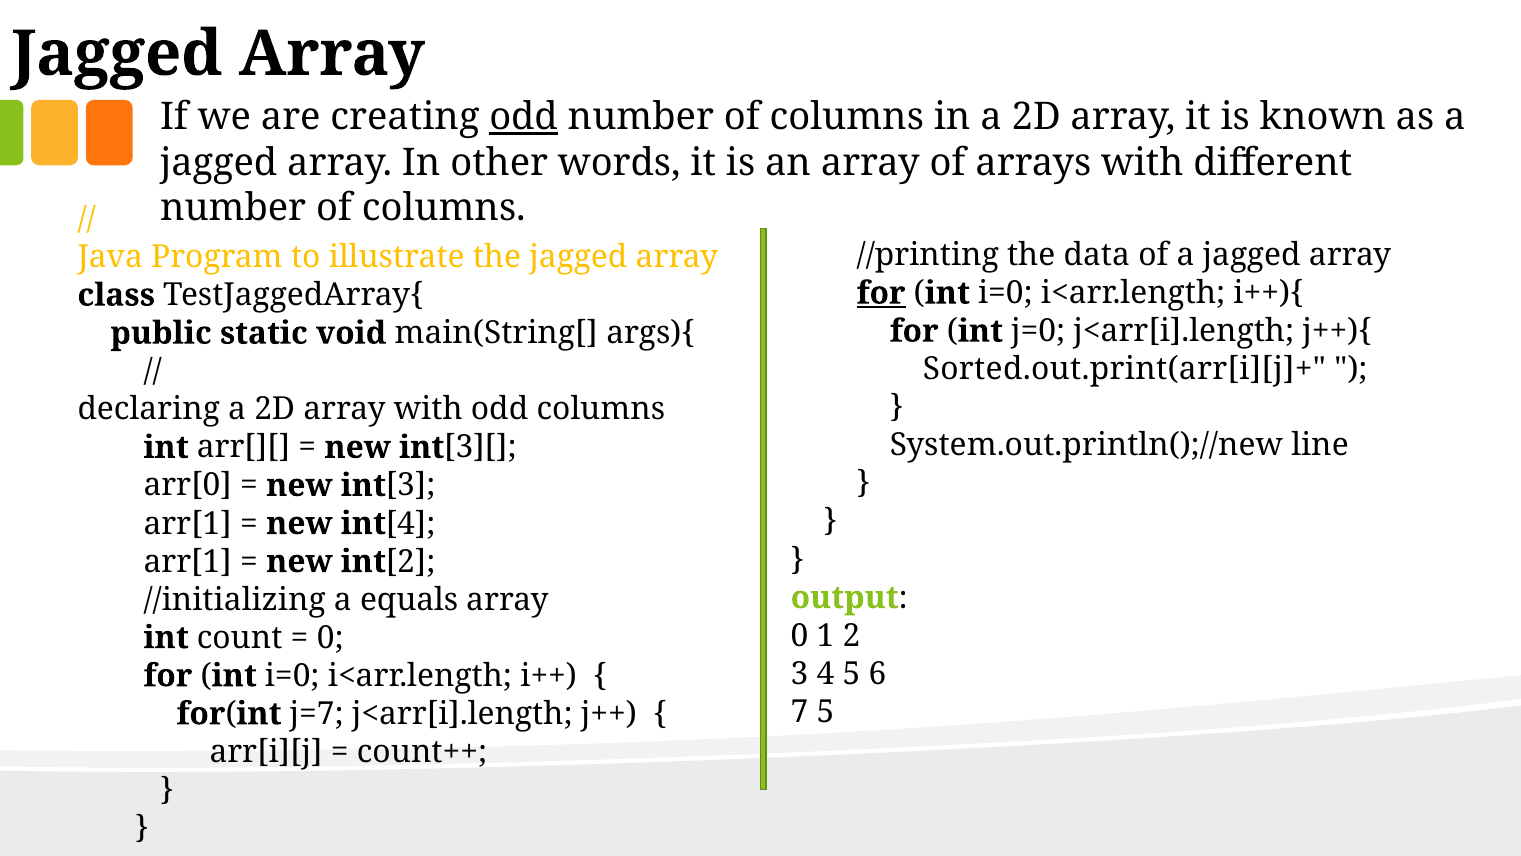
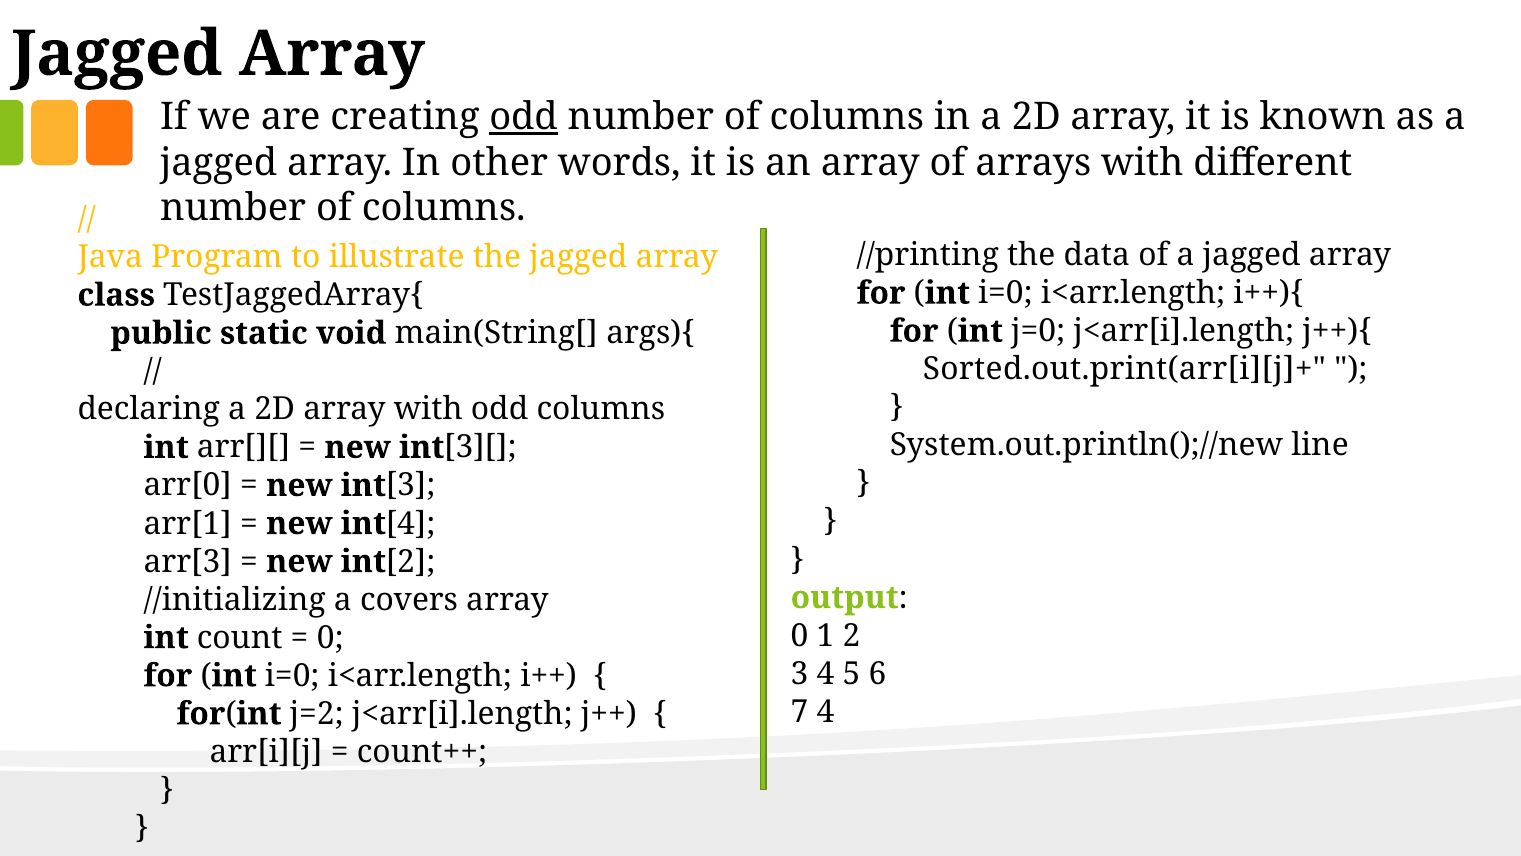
for at (881, 293) underline: present -> none
arr[1 at (188, 561): arr[1 -> arr[3
equals: equals -> covers
7 5: 5 -> 4
j=7: j=7 -> j=2
